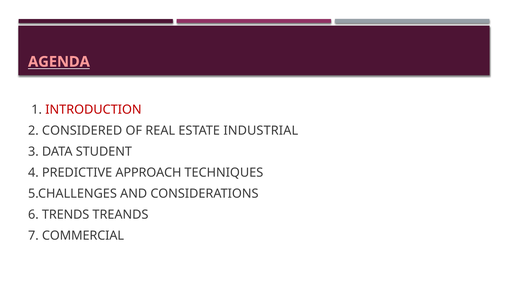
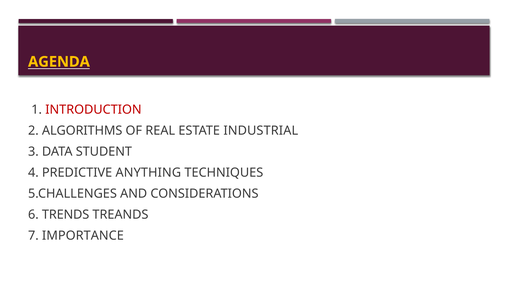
AGENDA colour: pink -> yellow
CONSIDERED: CONSIDERED -> ALGORITHMS
APPROACH: APPROACH -> ANYTHING
COMMERCIAL: COMMERCIAL -> IMPORTANCE
